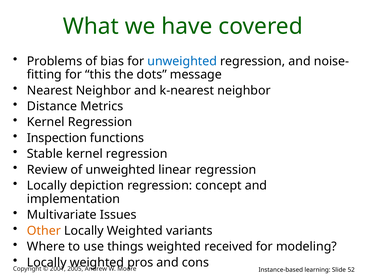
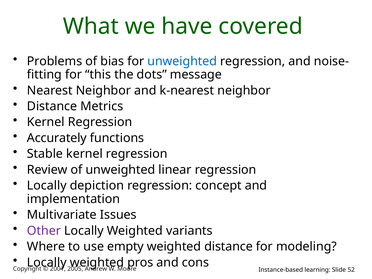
Inspection: Inspection -> Accurately
Other colour: orange -> purple
things: things -> empty
weighted received: received -> distance
